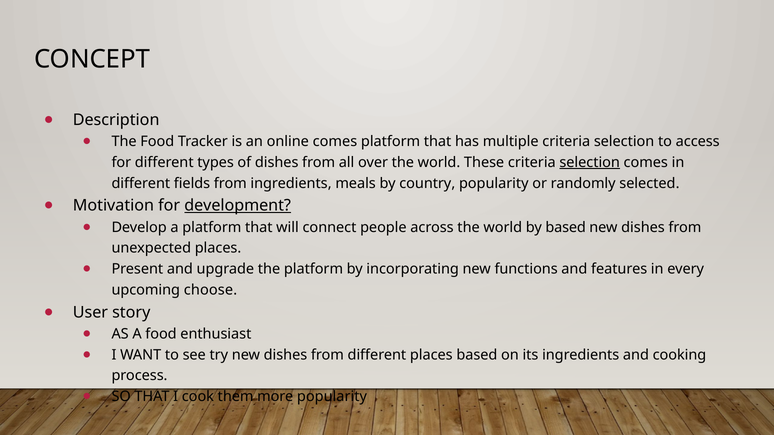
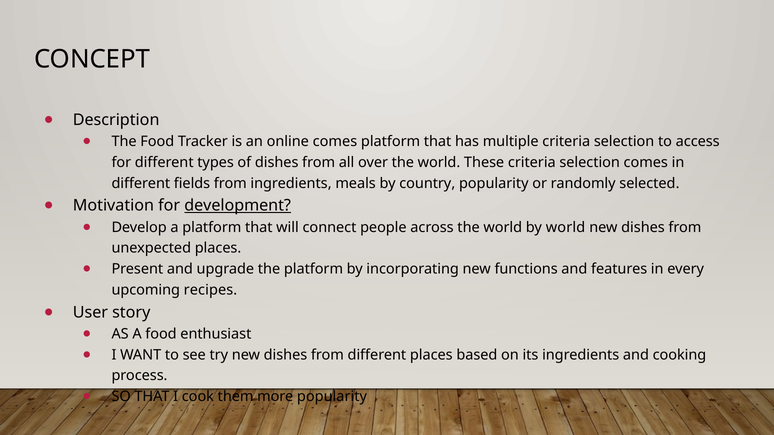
selection at (590, 163) underline: present -> none
by based: based -> world
choose: choose -> recipes
